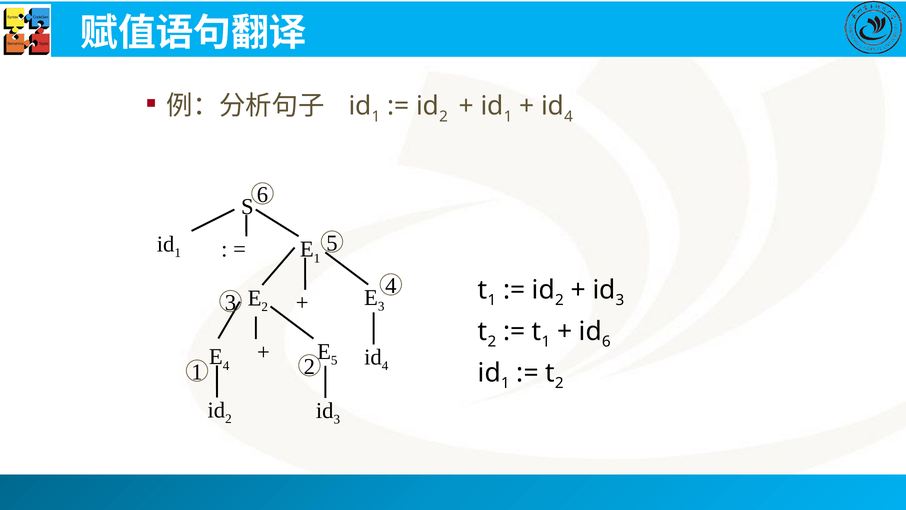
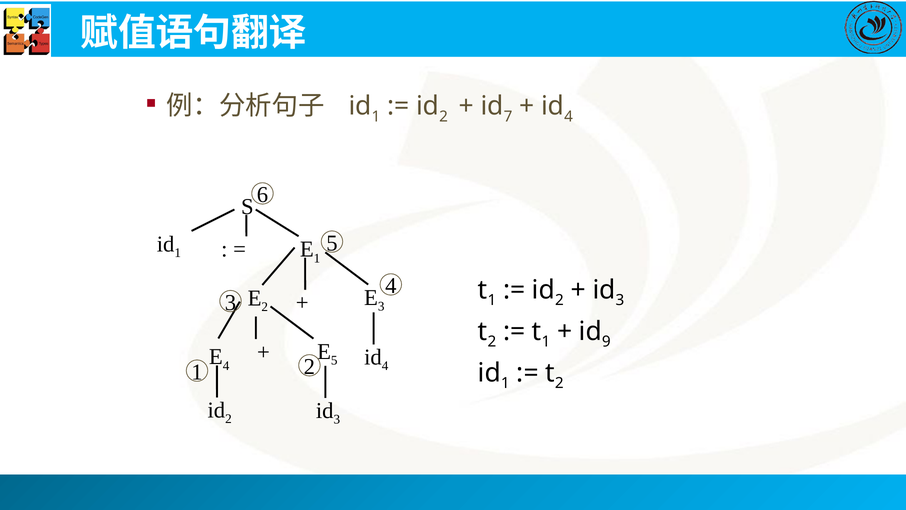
1 at (508, 116): 1 -> 7
6 at (606, 341): 6 -> 9
